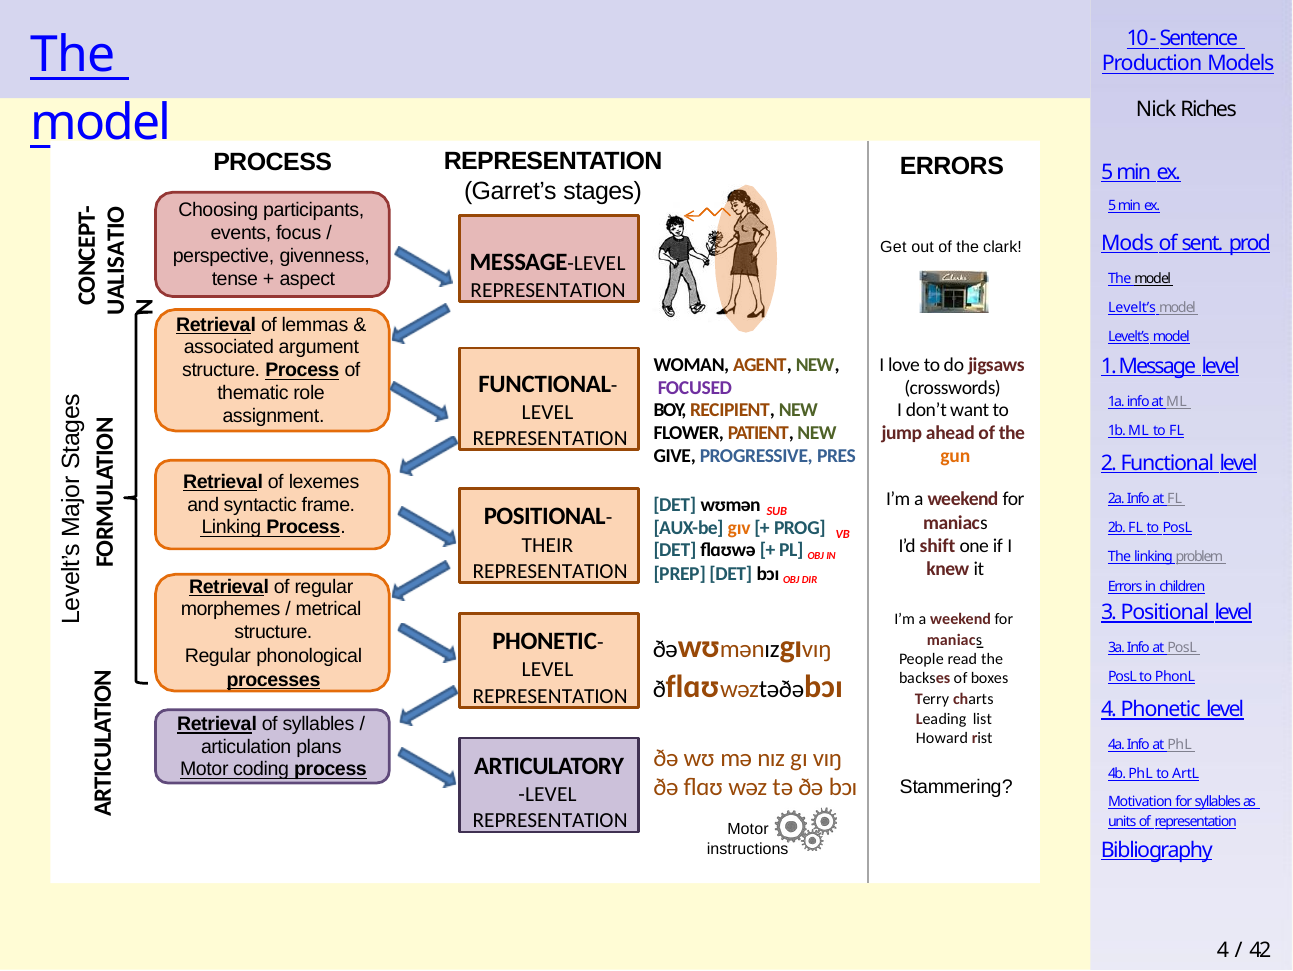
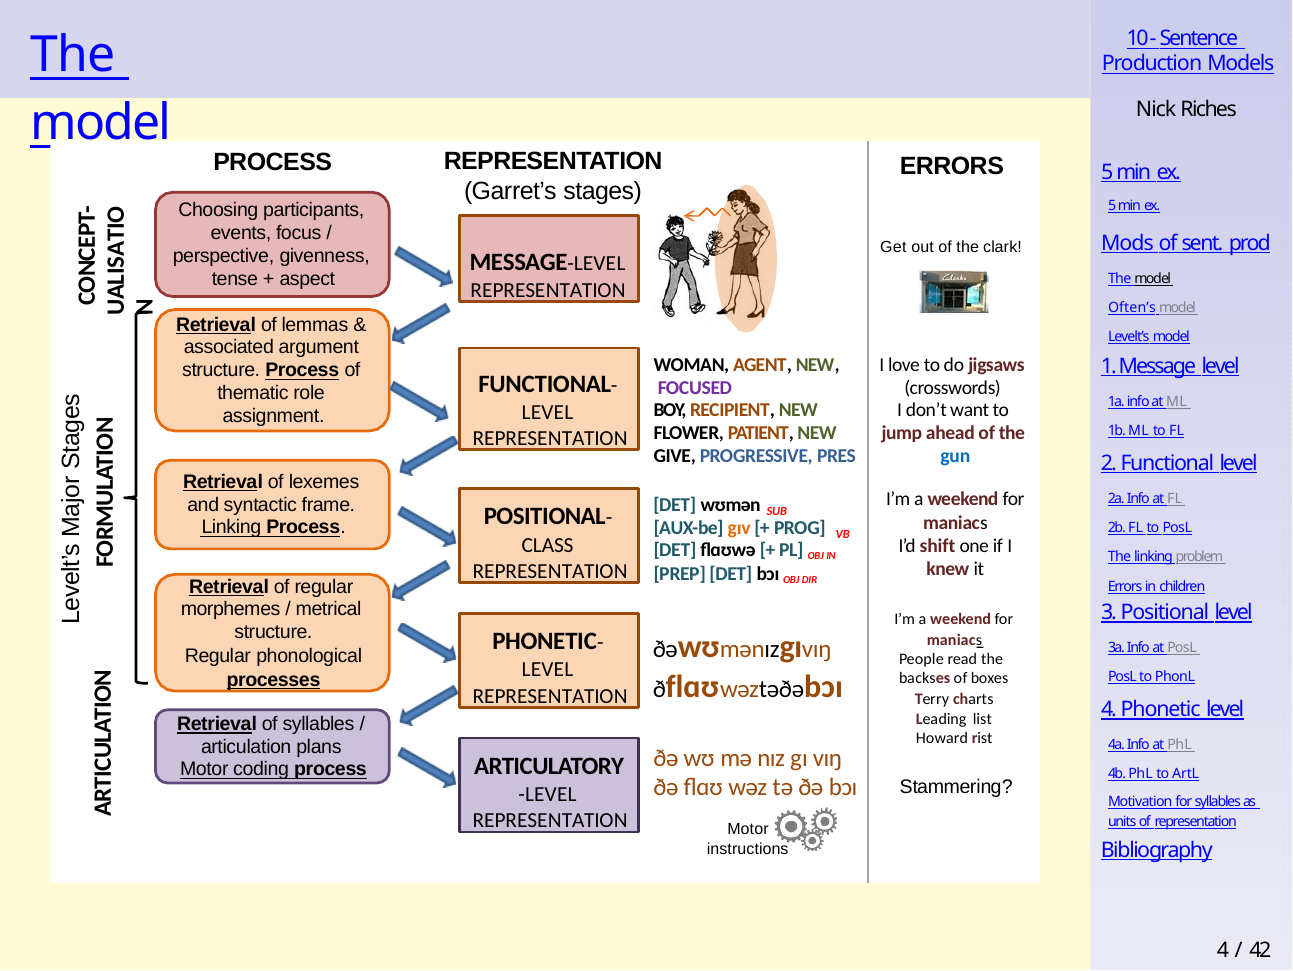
Levelt’s at (1132, 308): Levelt’s -> Often’s
gun colour: orange -> blue
THEIR: THEIR -> CLASS
